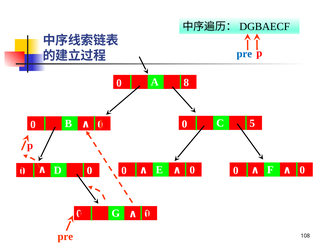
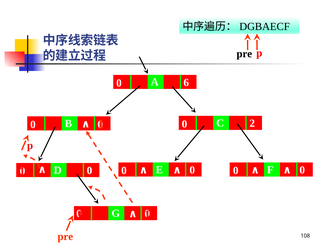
pre at (244, 54) colour: blue -> black
8: 8 -> 6
5: 5 -> 2
